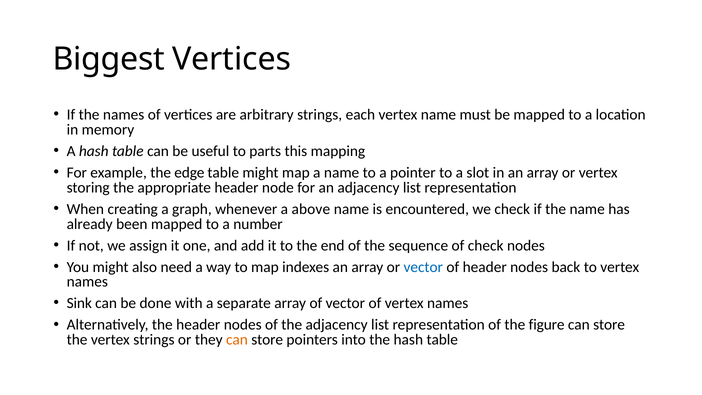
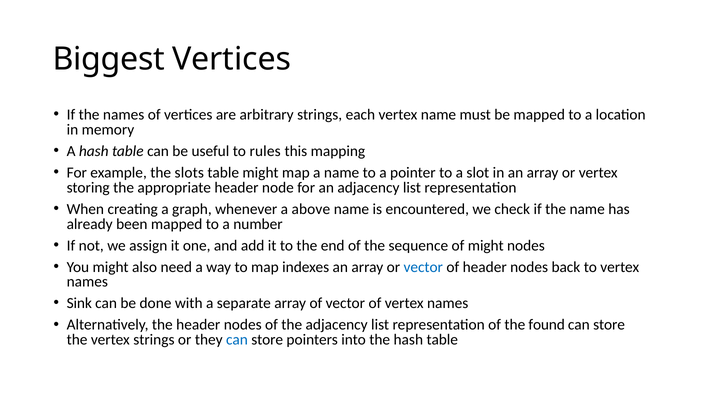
parts: parts -> rules
edge: edge -> slots
of check: check -> might
figure: figure -> found
can at (237, 340) colour: orange -> blue
